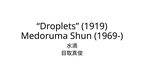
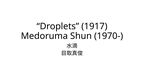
1919: 1919 -> 1917
1969-: 1969- -> 1970-
